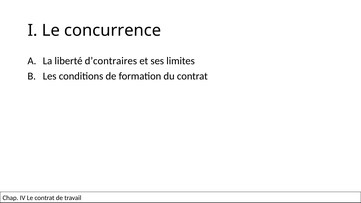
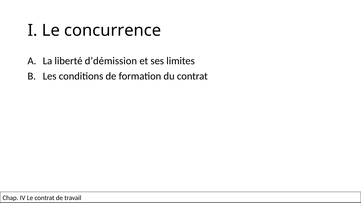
d’contraires: d’contraires -> d’démission
